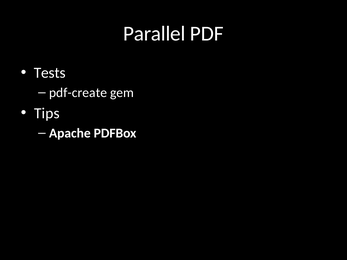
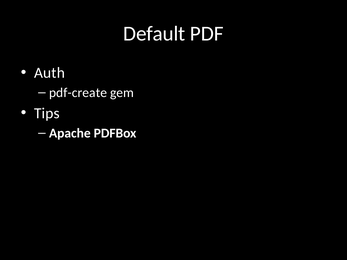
Parallel: Parallel -> Default
Tests: Tests -> Auth
